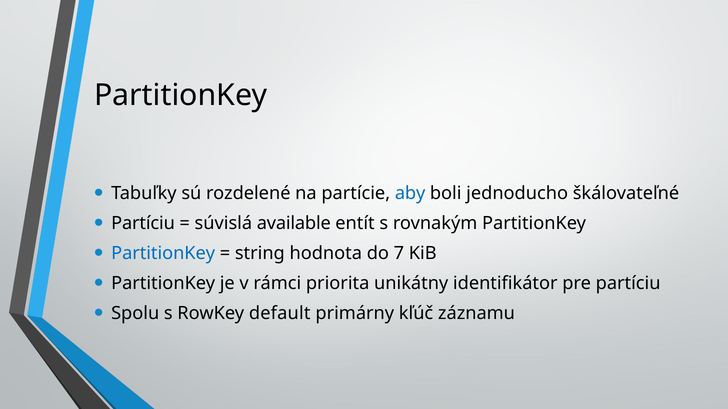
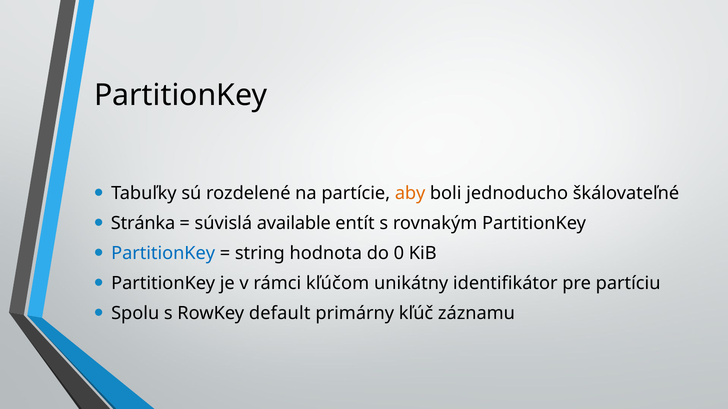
aby colour: blue -> orange
Partíciu at (143, 224): Partíciu -> Stránka
7: 7 -> 0
priorita: priorita -> kľúčom
